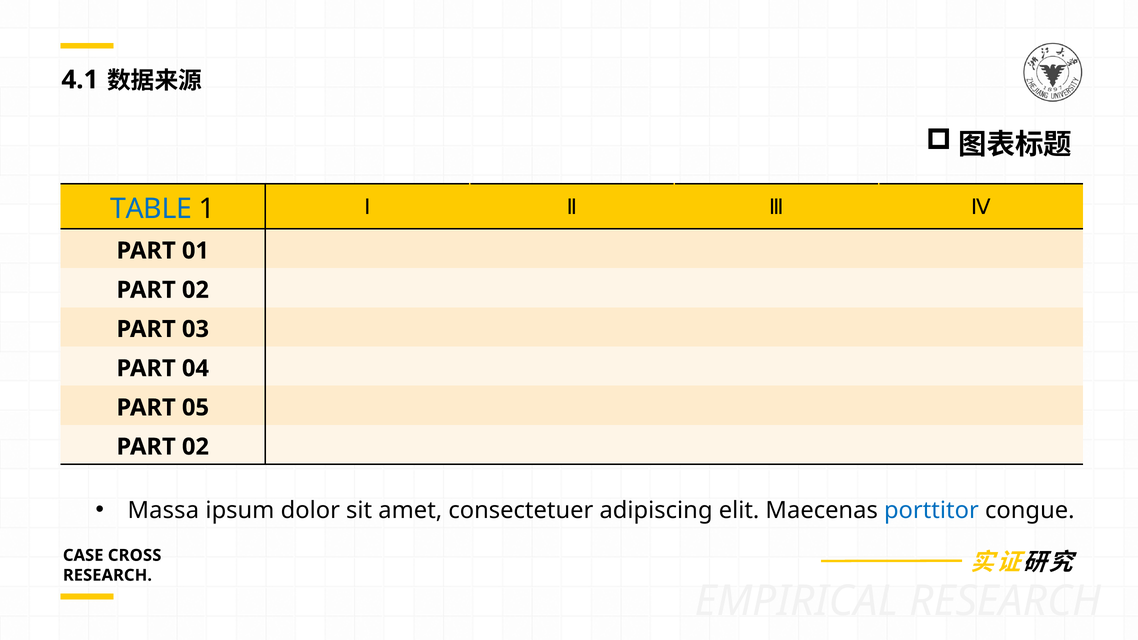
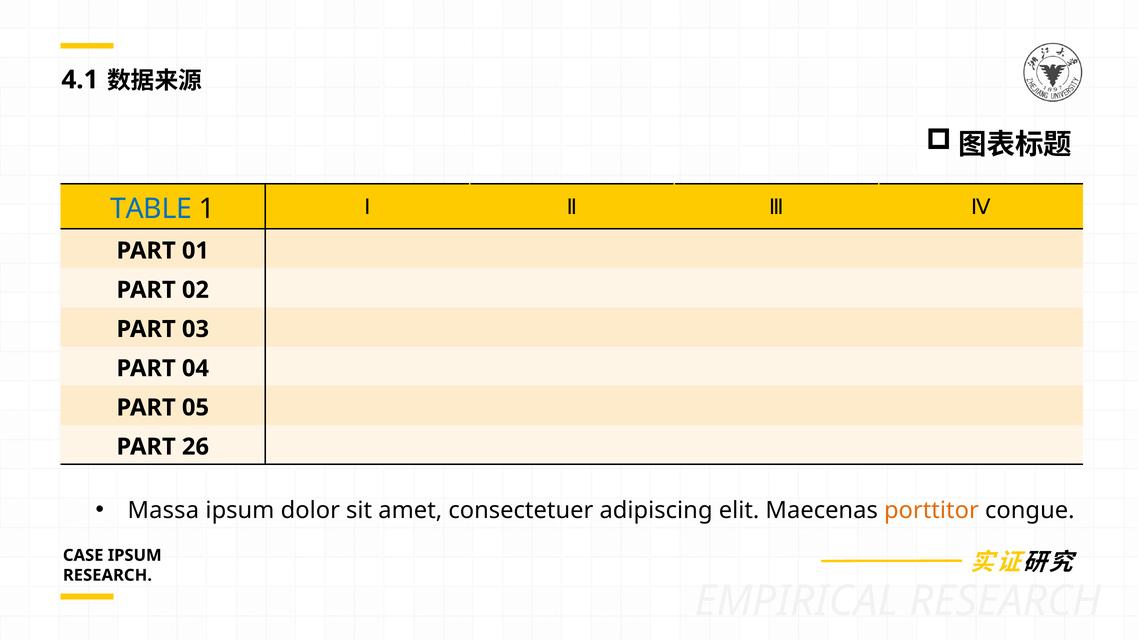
02 at (195, 447): 02 -> 26
porttitor colour: blue -> orange
CASE CROSS: CROSS -> IPSUM
